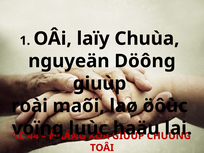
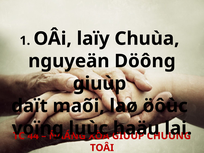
roài: roài -> daït
